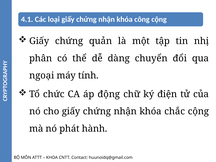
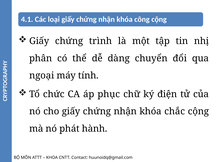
quản: quản -> trình
động: động -> phục
